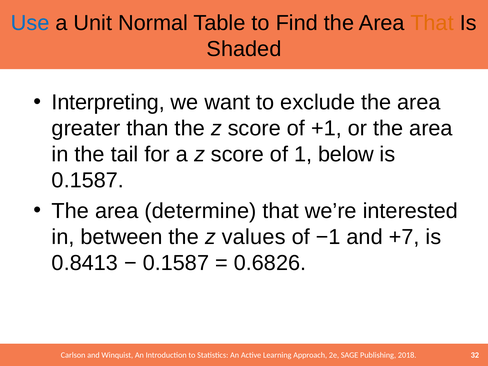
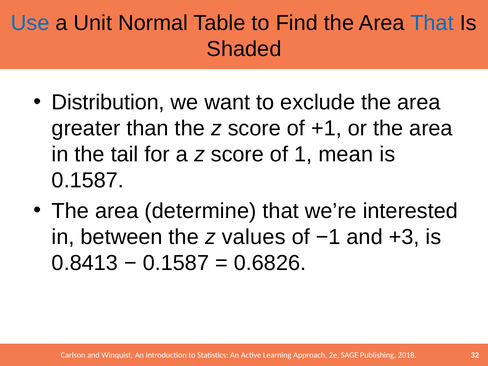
That at (432, 23) colour: orange -> blue
Interpreting: Interpreting -> Distribution
below: below -> mean
+7: +7 -> +3
